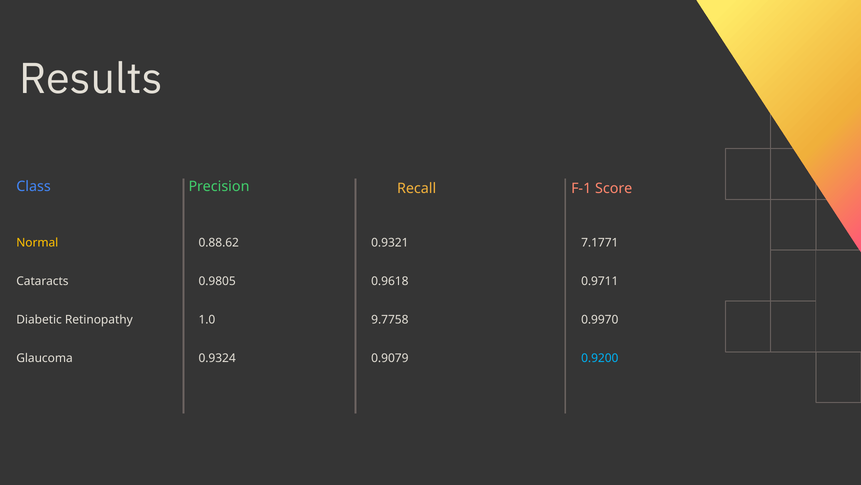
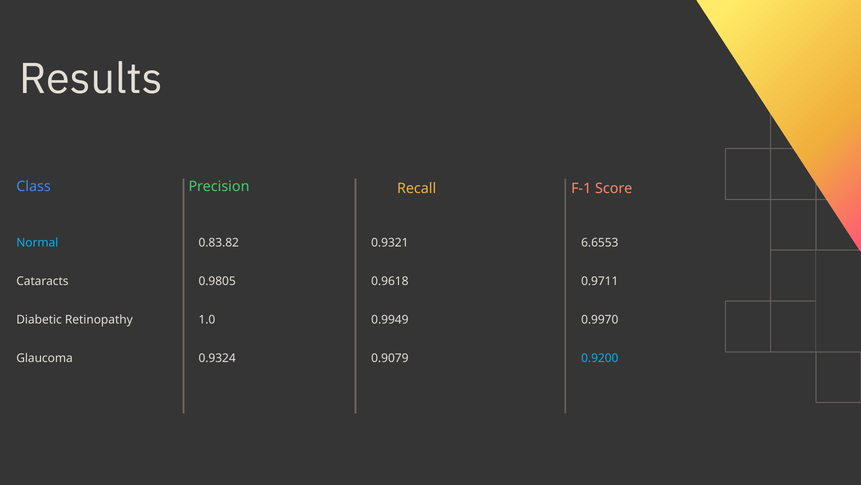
Normal colour: yellow -> light blue
0.88.62: 0.88.62 -> 0.83.82
7.1771: 7.1771 -> 6.6553
9.7758: 9.7758 -> 0.9949
